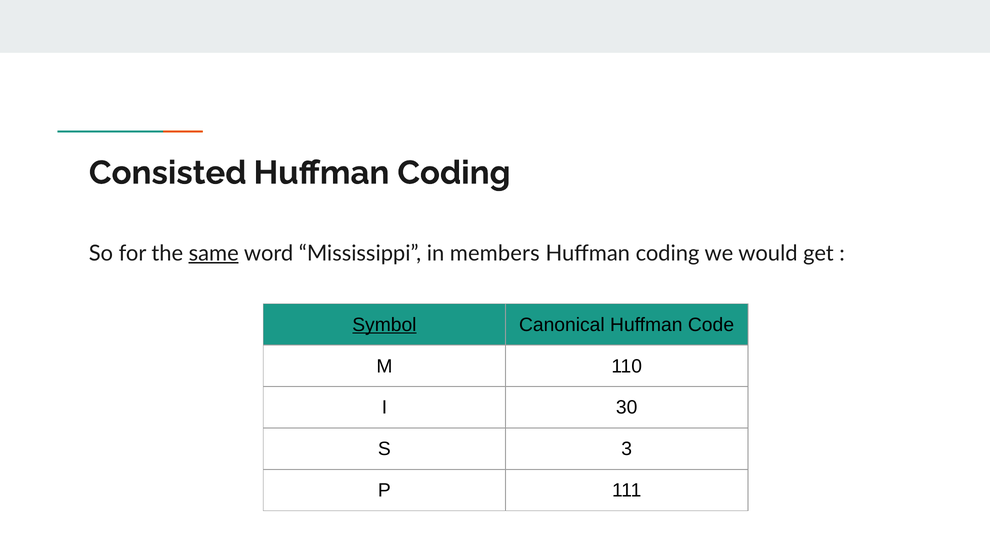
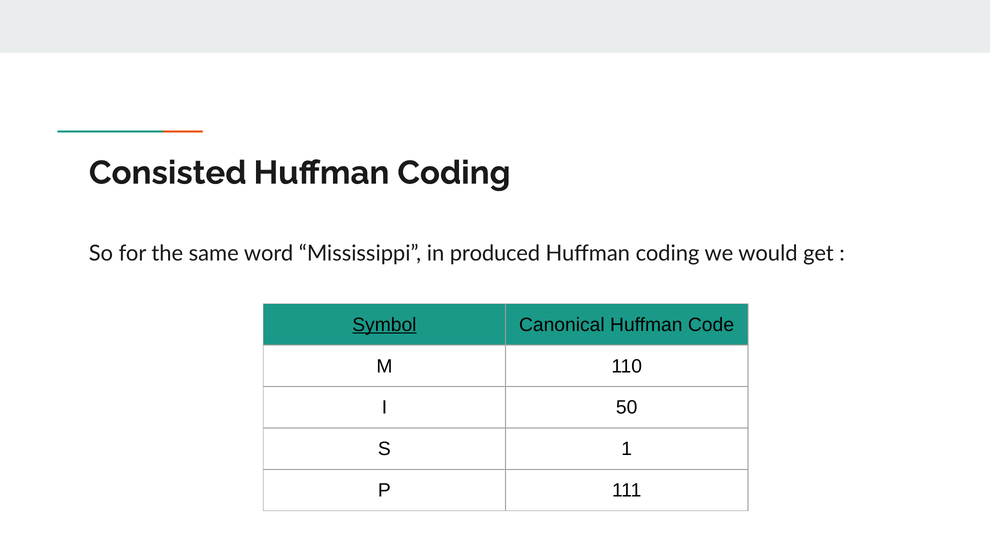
same underline: present -> none
members: members -> produced
30: 30 -> 50
3: 3 -> 1
